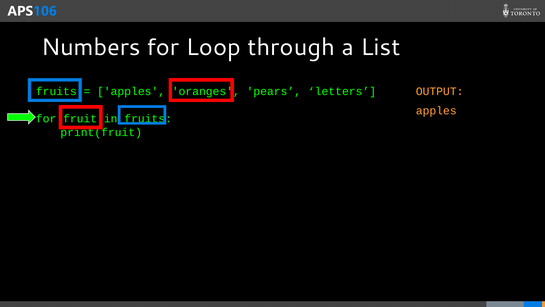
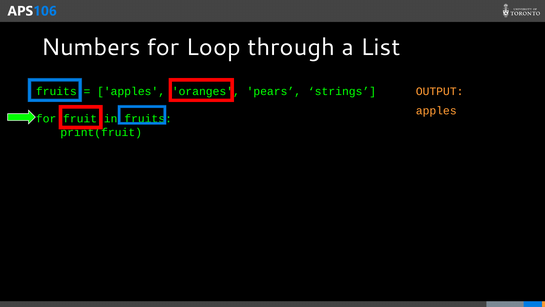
letters: letters -> strings
